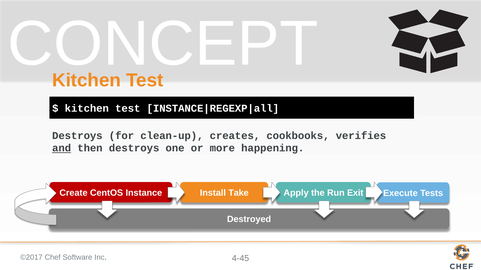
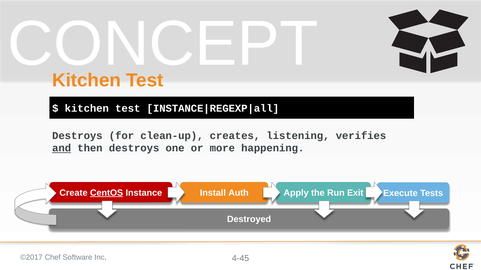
cookbooks: cookbooks -> listening
CentOS underline: none -> present
Take: Take -> Auth
